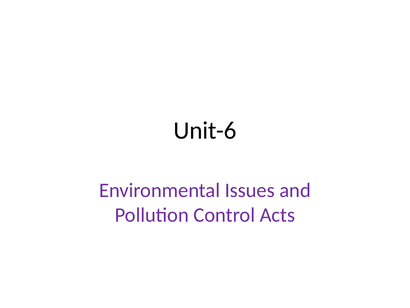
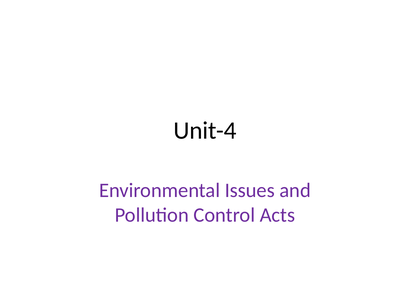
Unit-6: Unit-6 -> Unit-4
